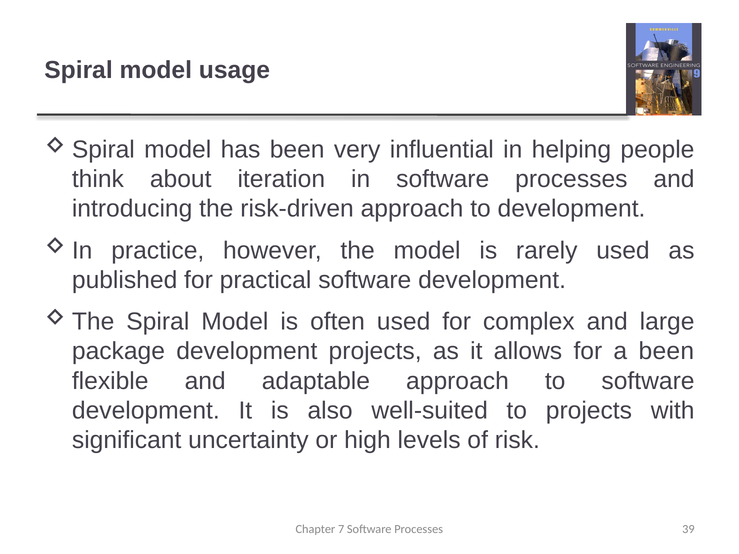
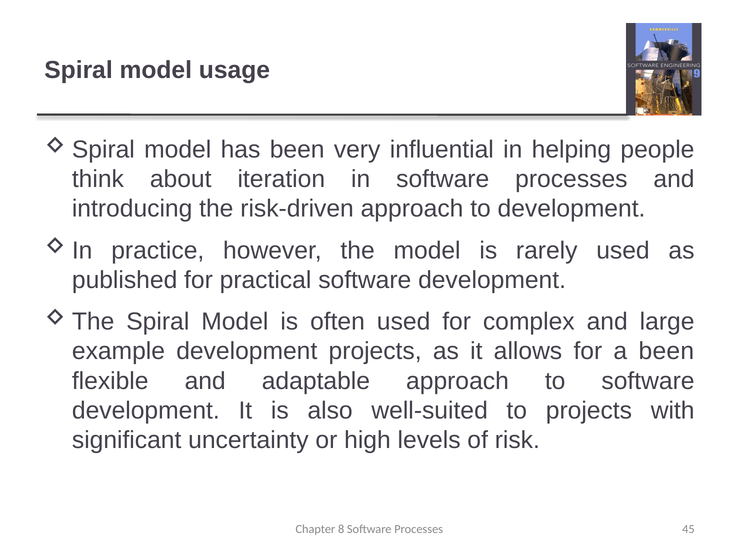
package: package -> example
7: 7 -> 8
39: 39 -> 45
